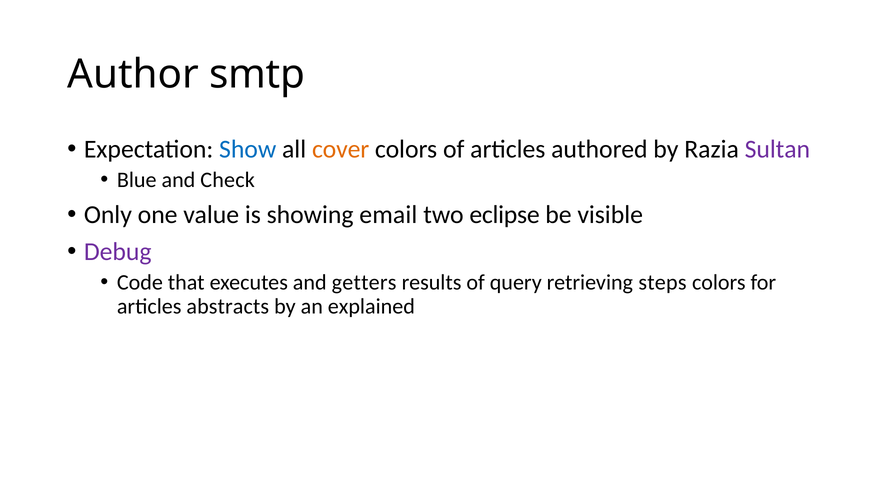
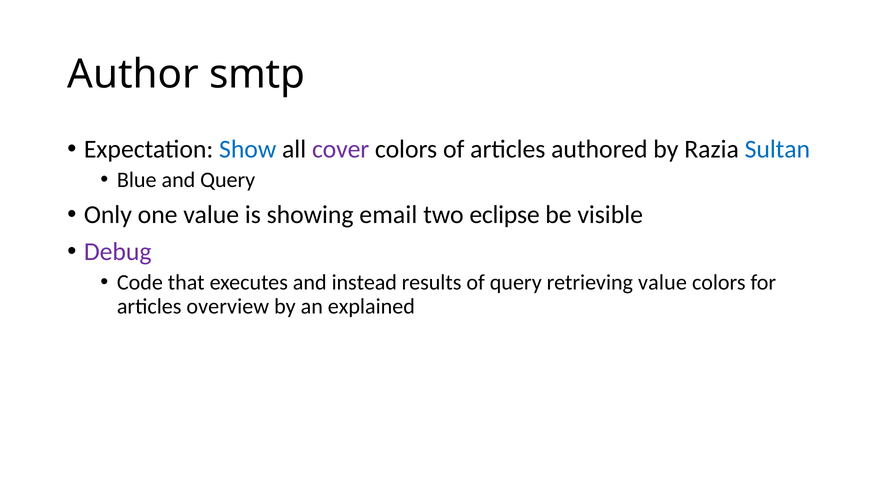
cover colour: orange -> purple
Sultan colour: purple -> blue
and Check: Check -> Query
getters: getters -> instead
retrieving steps: steps -> value
abstracts: abstracts -> overview
